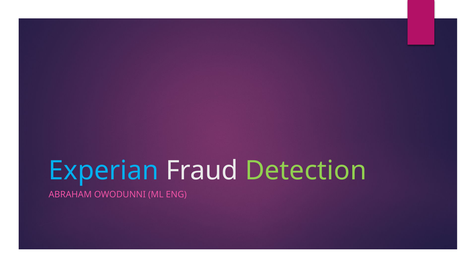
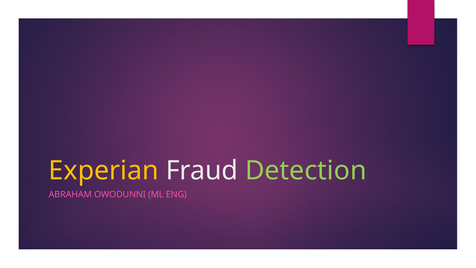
Experian colour: light blue -> yellow
